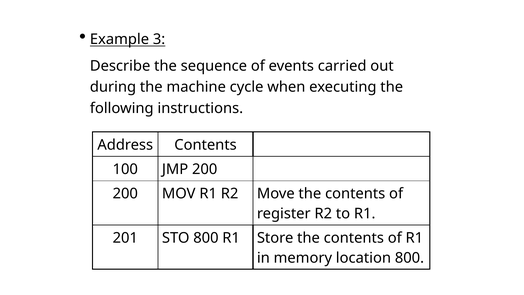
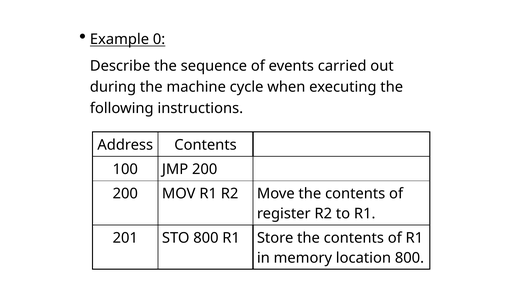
3: 3 -> 0
